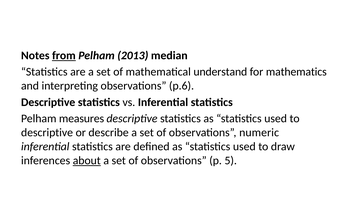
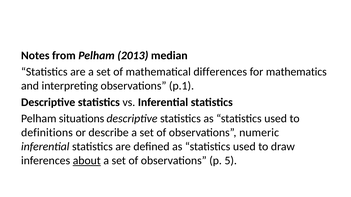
from underline: present -> none
understand: understand -> differences
p.6: p.6 -> p.1
measures: measures -> situations
descriptive at (47, 133): descriptive -> definitions
